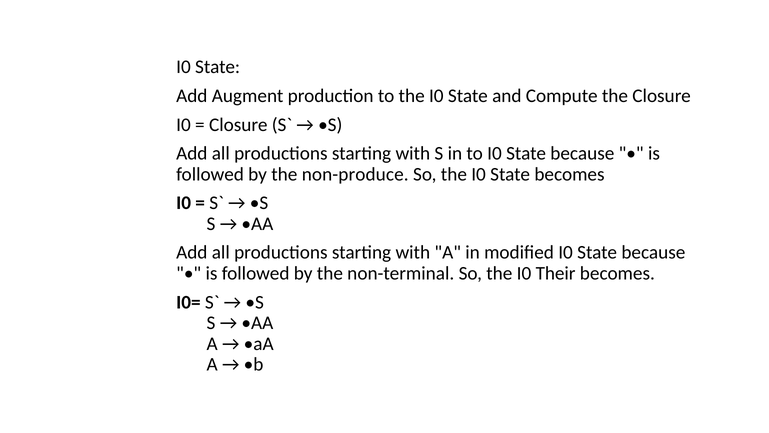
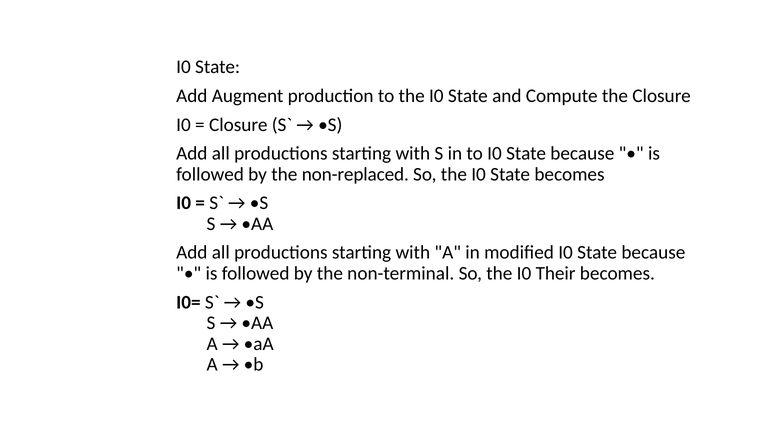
non-produce: non-produce -> non-replaced
